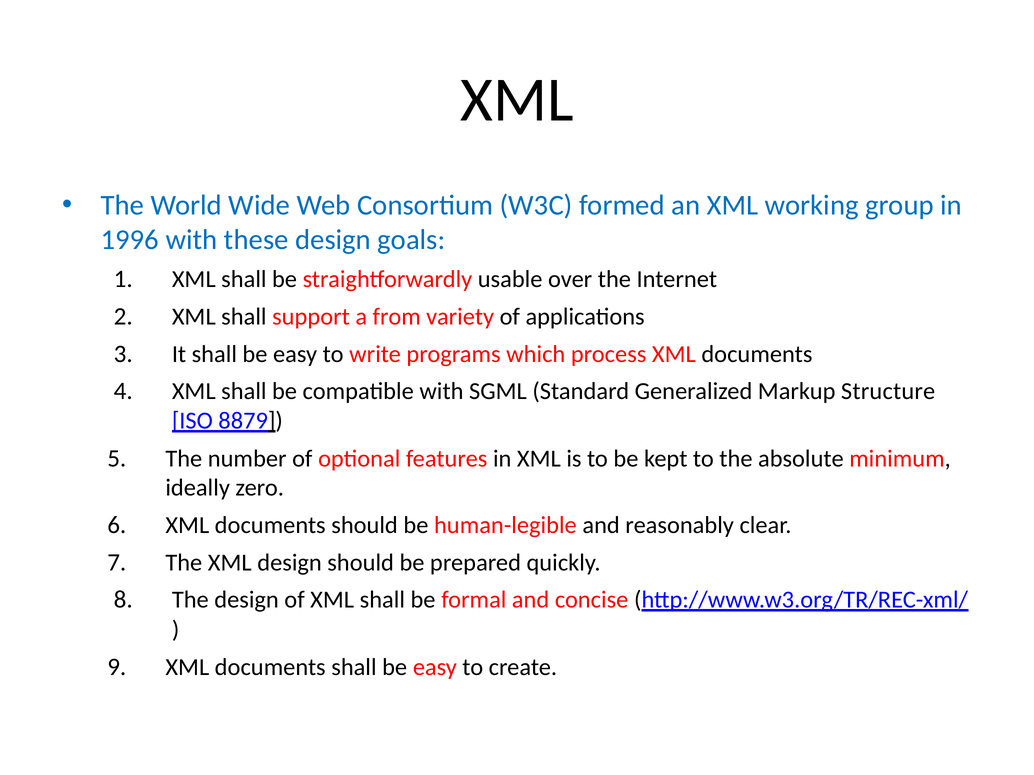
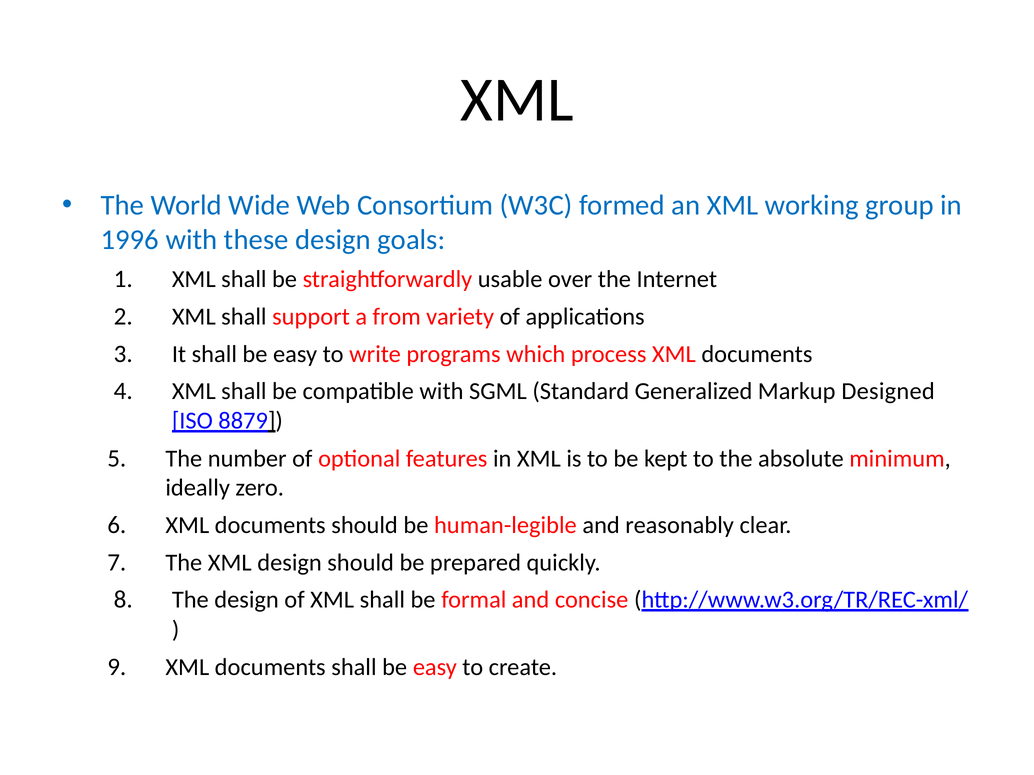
Structure: Structure -> Designed
